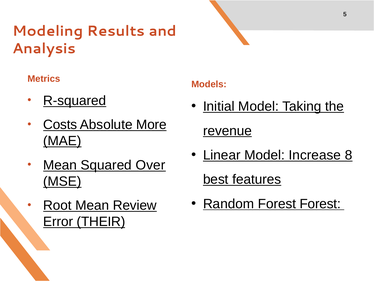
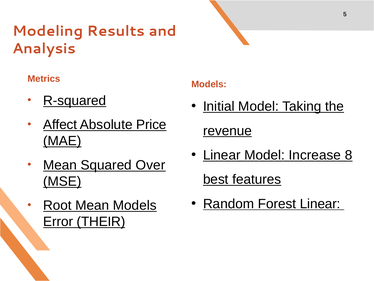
Costs: Costs -> Affect
More: More -> Price
Forest Forest: Forest -> Linear
Mean Review: Review -> Models
